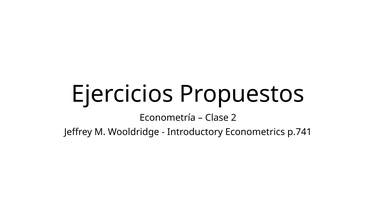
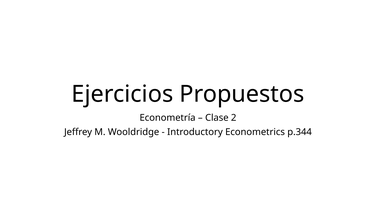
p.741: p.741 -> p.344
